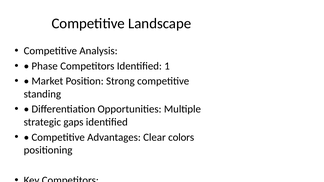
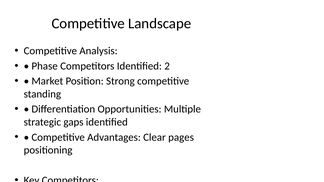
1: 1 -> 2
colors: colors -> pages
